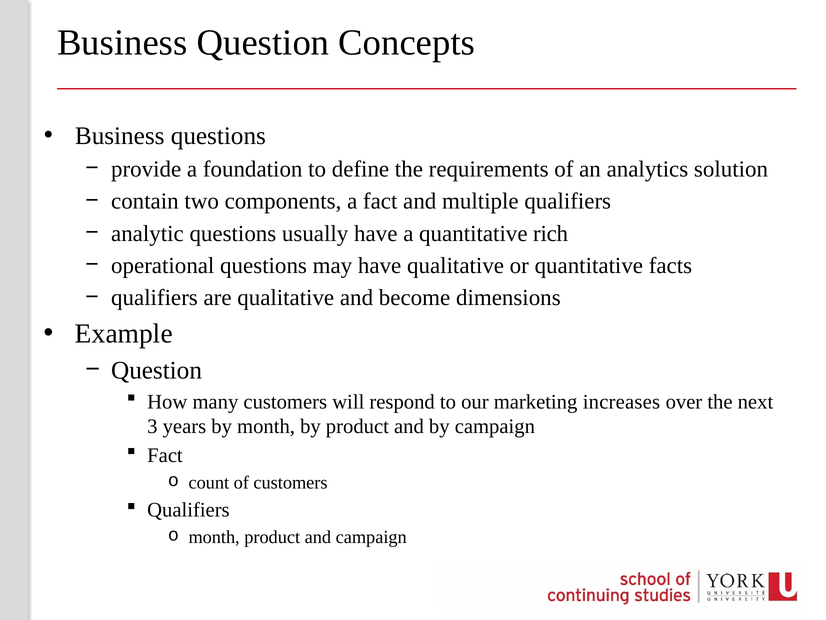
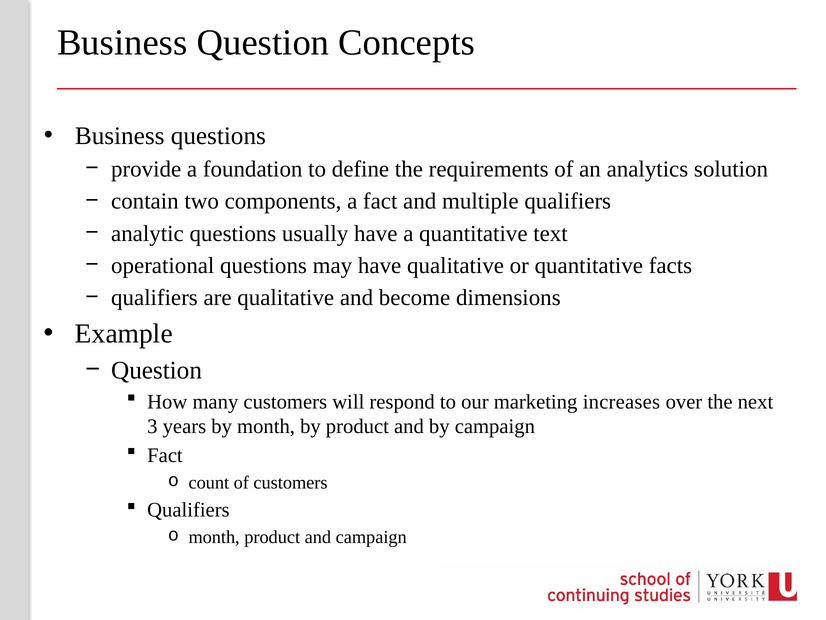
rich: rich -> text
